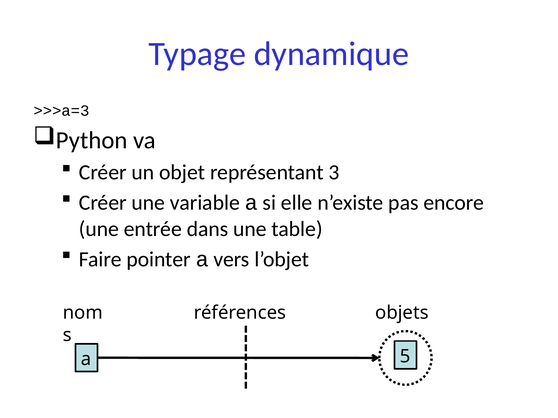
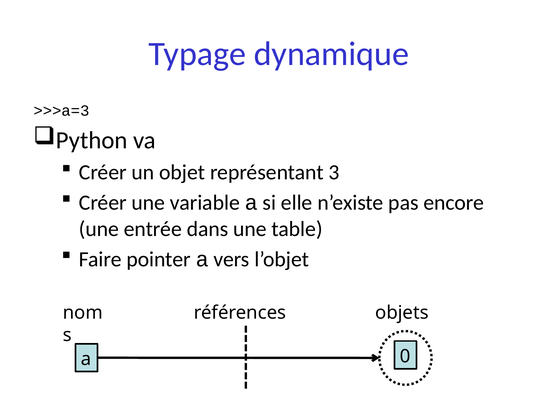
5: 5 -> 0
